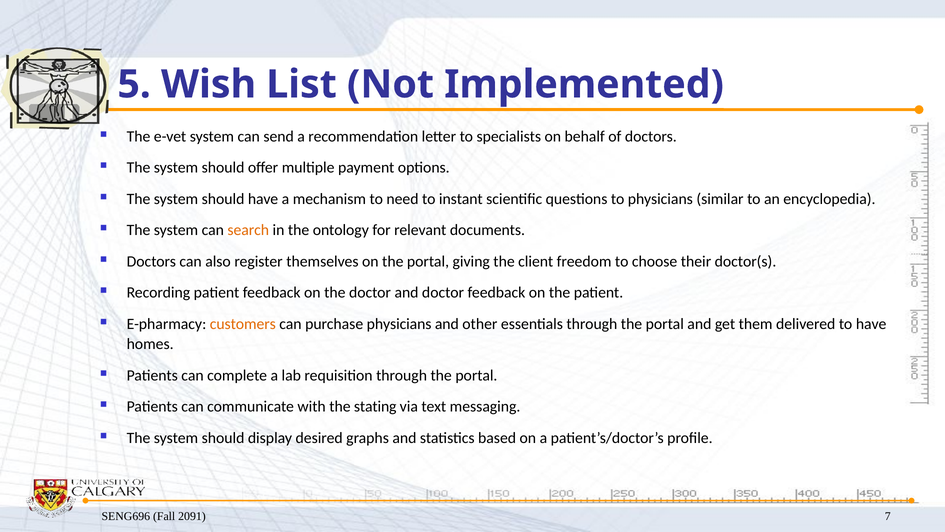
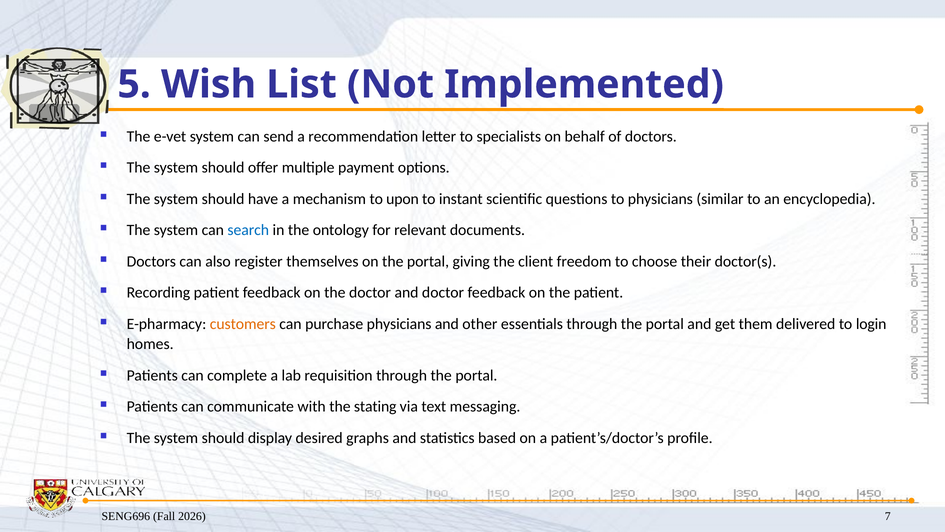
need: need -> upon
search colour: orange -> blue
to have: have -> login
2091: 2091 -> 2026
